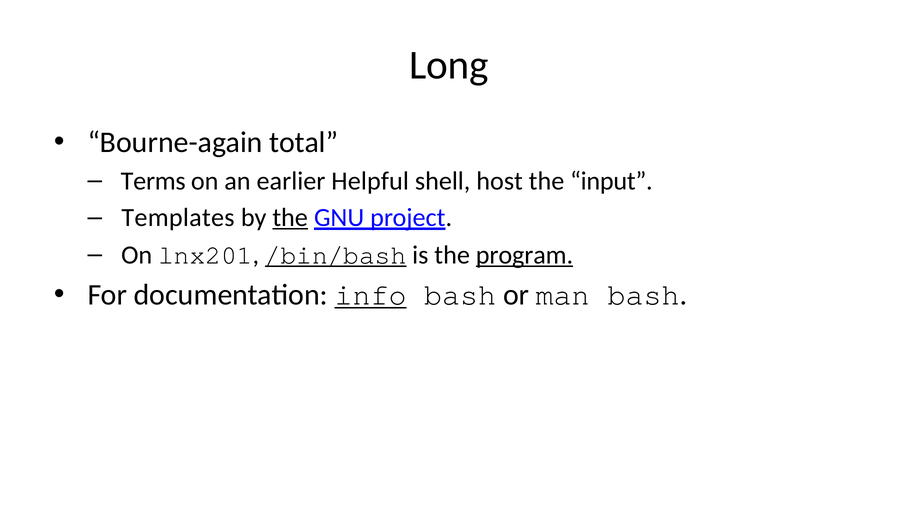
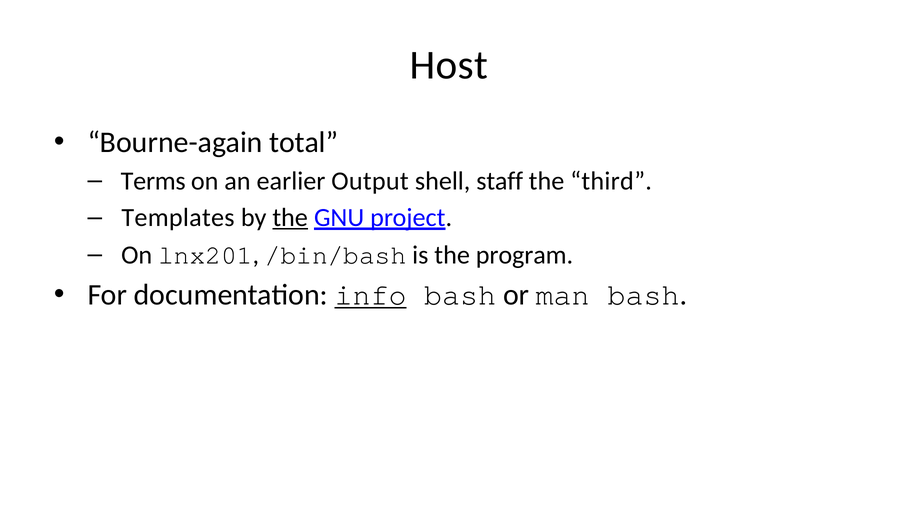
Long: Long -> Host
Helpful: Helpful -> Output
host: host -> staff
input: input -> third
/bin/bash underline: present -> none
program underline: present -> none
